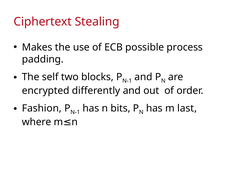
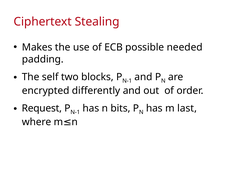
process: process -> needed
Fashion: Fashion -> Request
